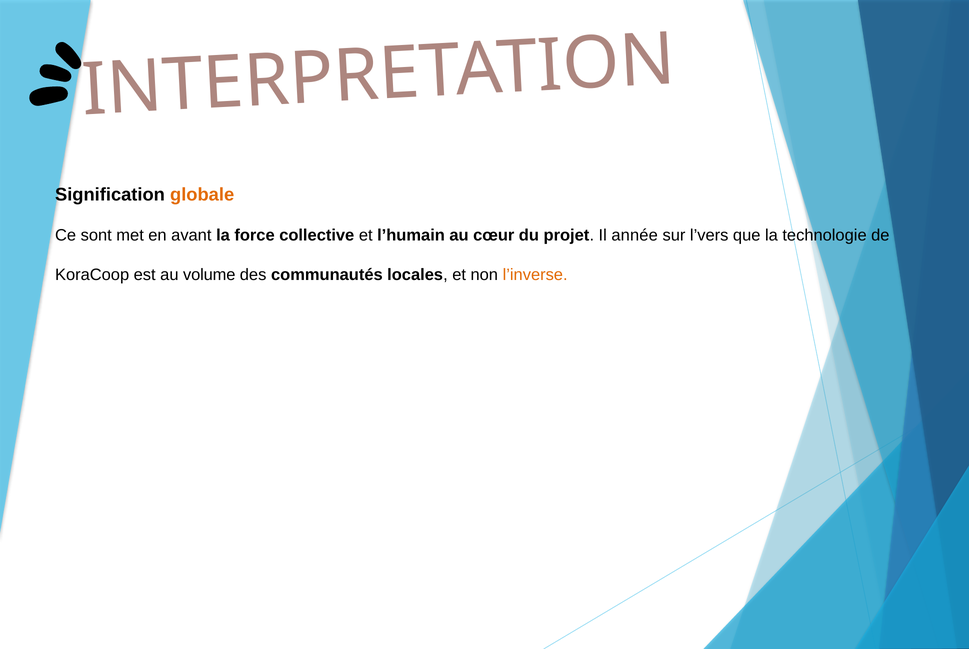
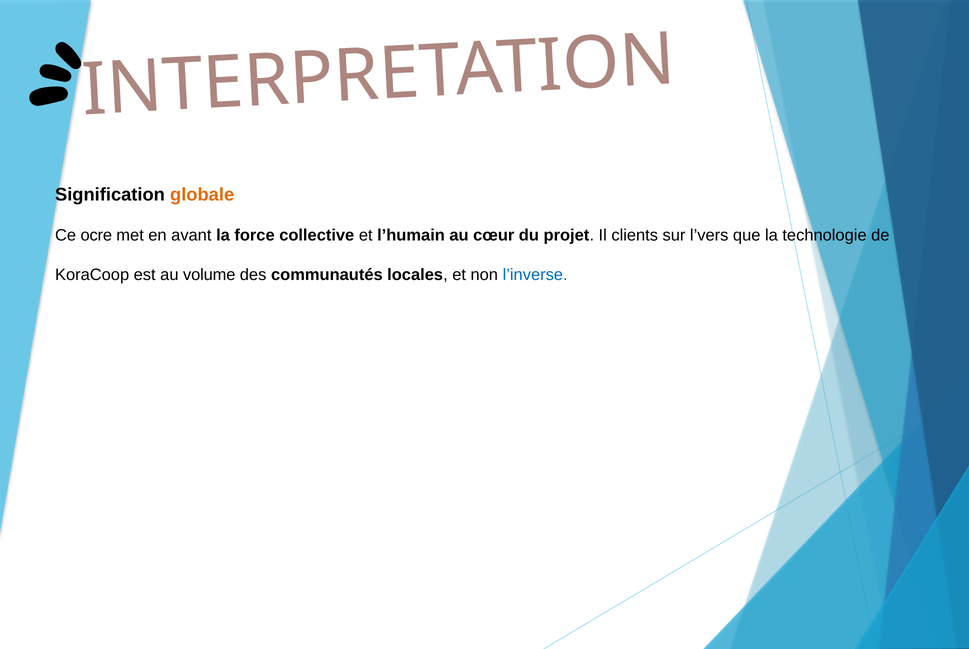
sont: sont -> ocre
année: année -> clients
l’inverse colour: orange -> blue
